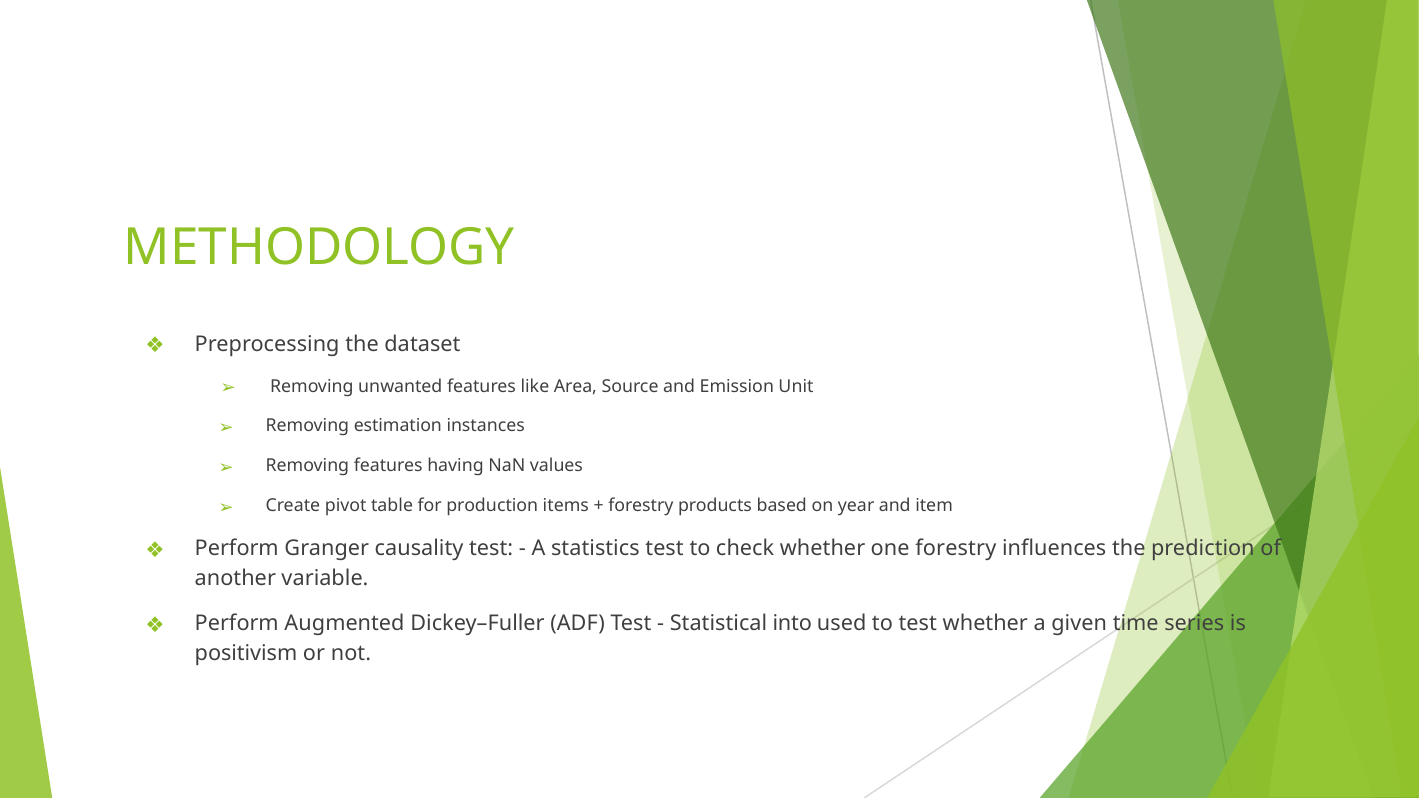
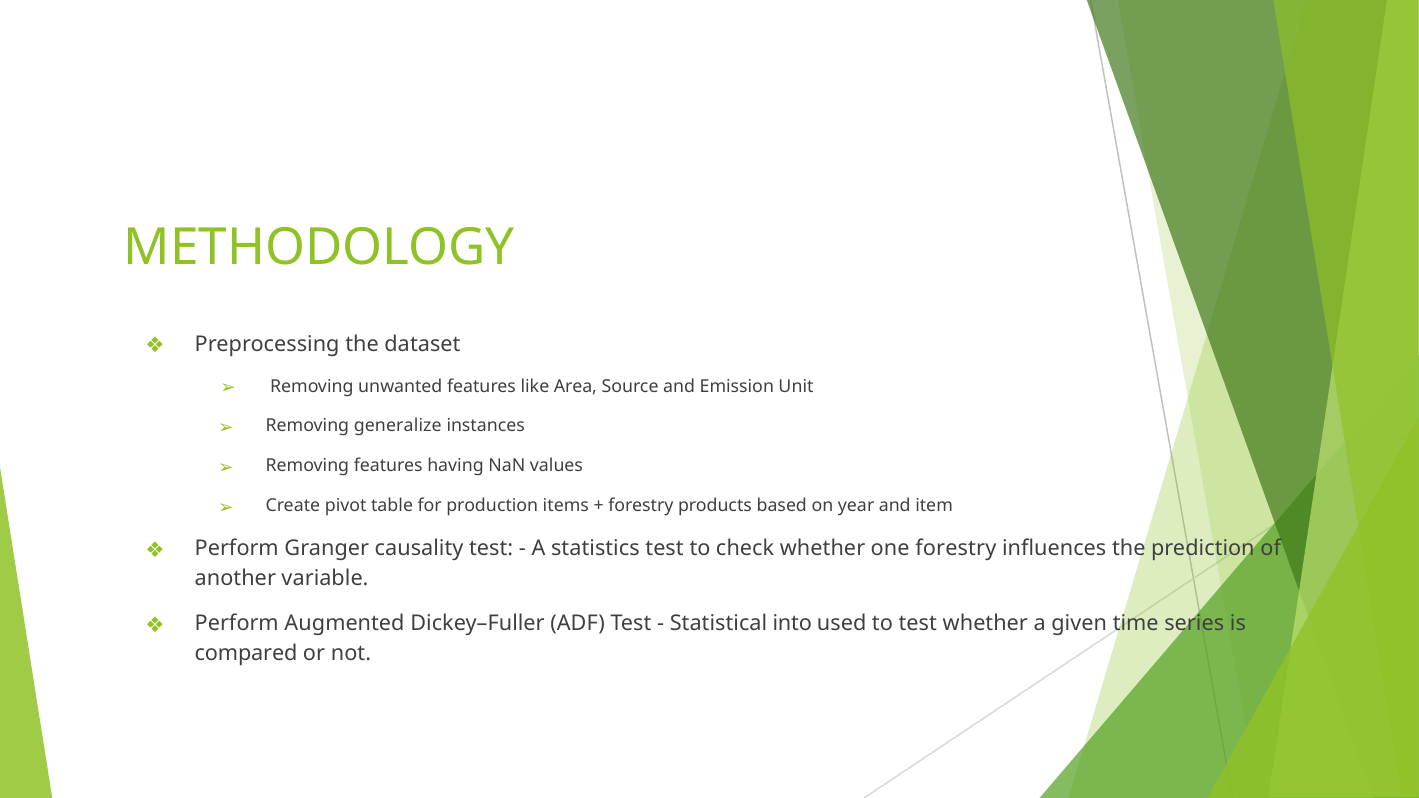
estimation: estimation -> generalize
positivism: positivism -> compared
